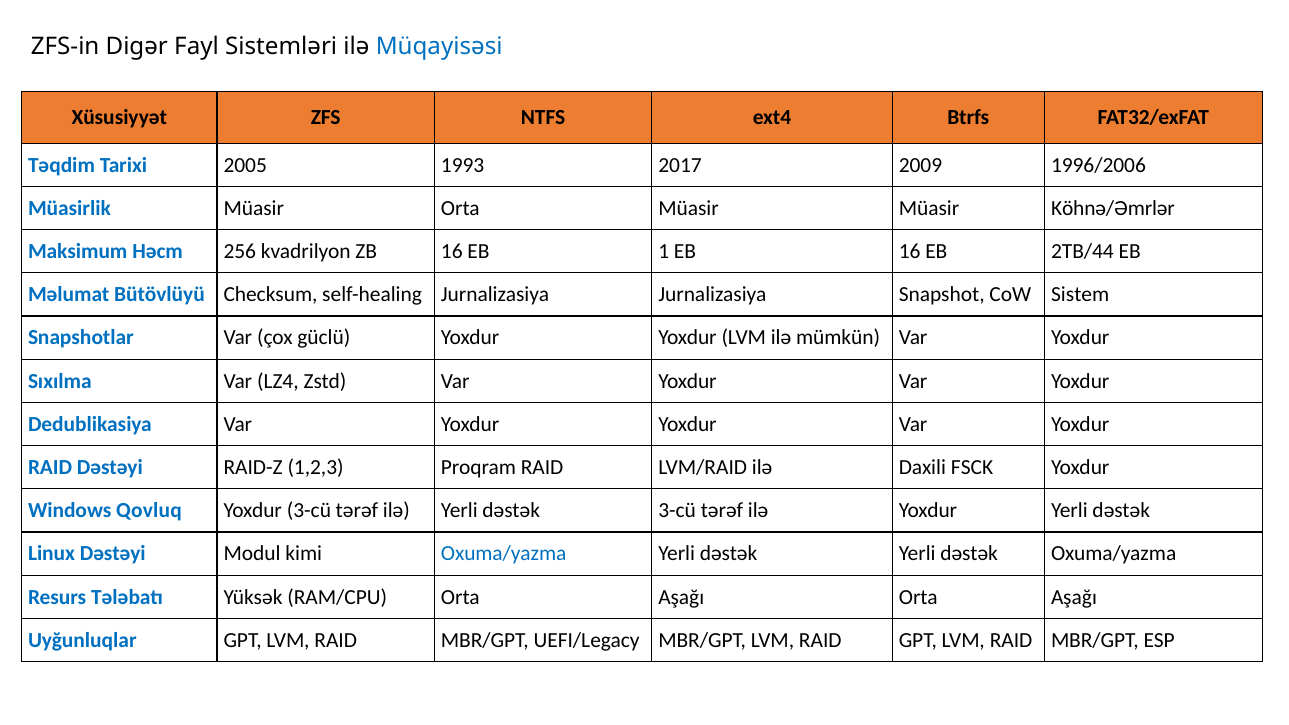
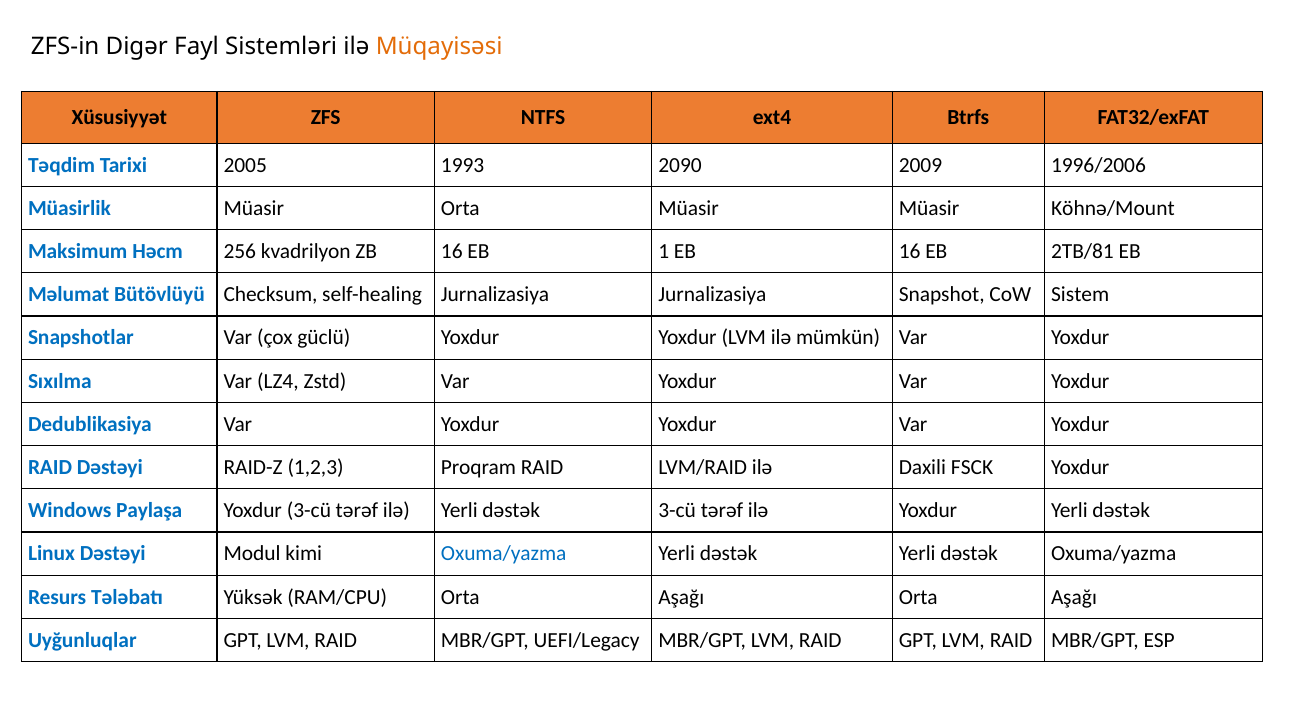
Müqayisəsi colour: blue -> orange
2017: 2017 -> 2090
Köhnə/Əmrlər: Köhnə/Əmrlər -> Köhnə/Mount
2TB/44: 2TB/44 -> 2TB/81
Qovluq: Qovluq -> Paylaşa
